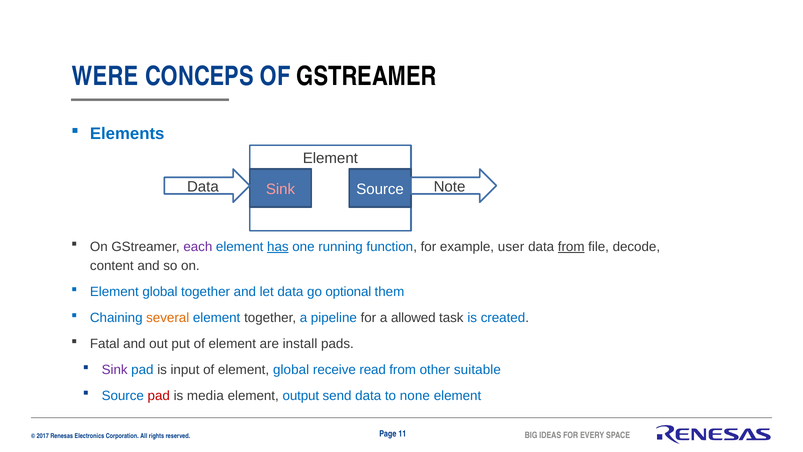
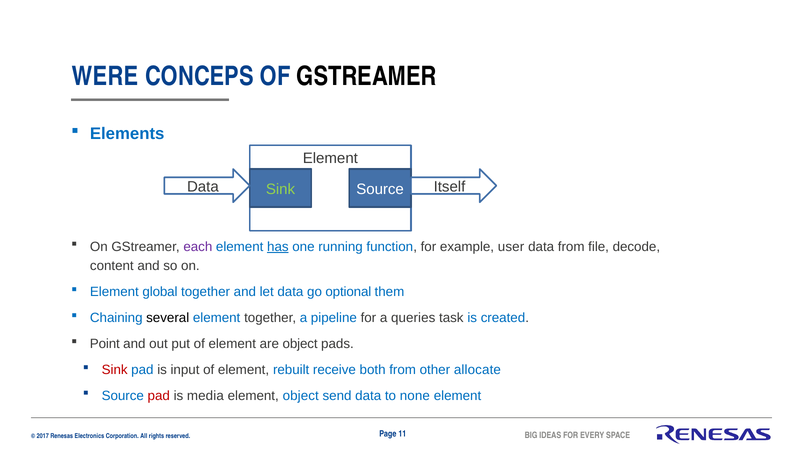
Note: Note -> Itself
Sink at (281, 189) colour: pink -> light green
from at (571, 247) underline: present -> none
several colour: orange -> black
allowed: allowed -> queries
Fatal: Fatal -> Point
are install: install -> object
Sink at (115, 370) colour: purple -> red
of element global: global -> rebuilt
read: read -> both
suitable: suitable -> allocate
element output: output -> object
